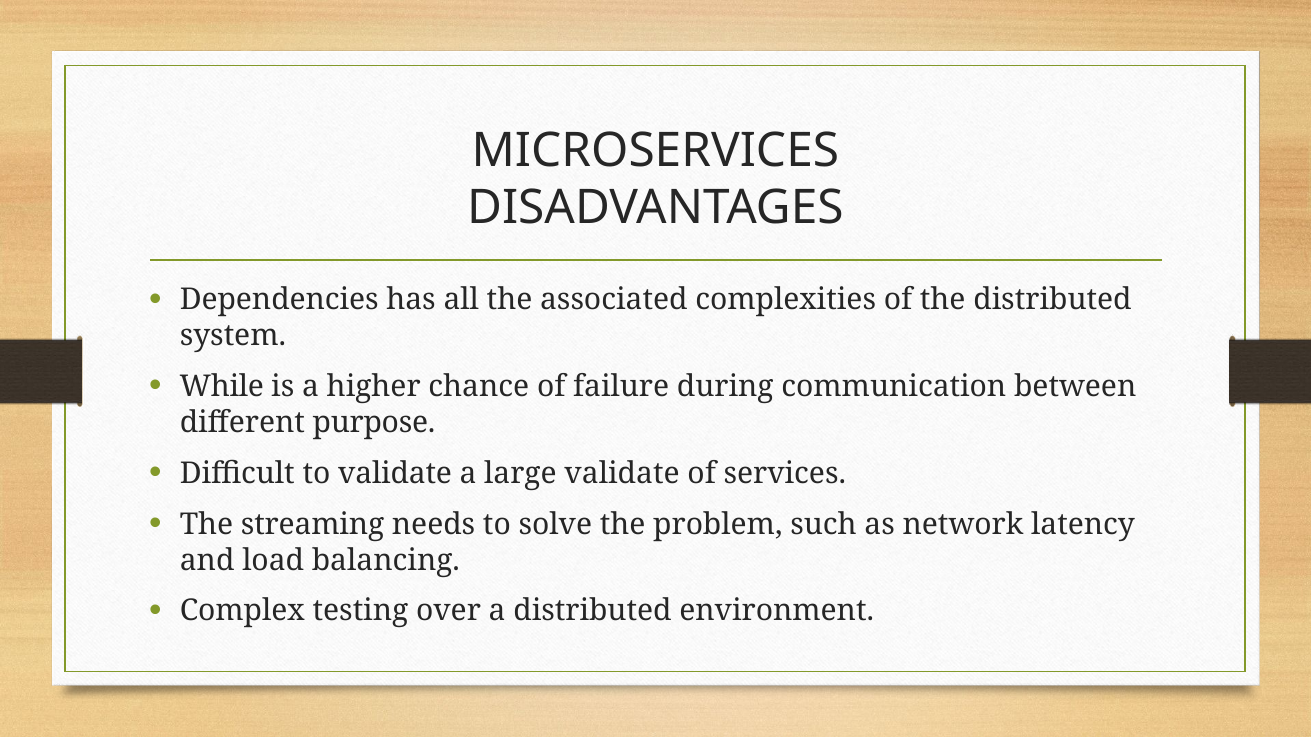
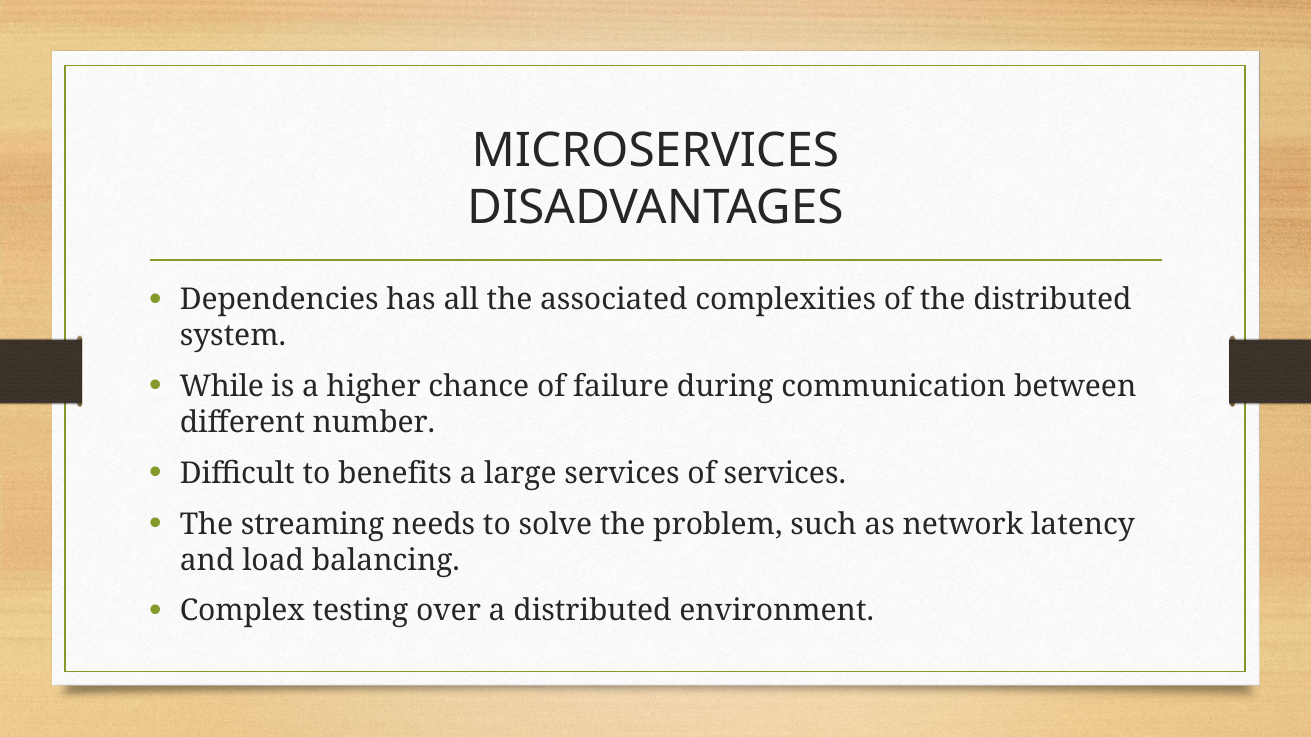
purpose: purpose -> number
to validate: validate -> benefits
large validate: validate -> services
